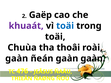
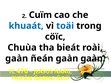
Gaëp: Gaëp -> Cuïm
khuaát colour: purple -> blue
toäi at (55, 37): toäi -> cöïc
thoâi: thoâi -> bieát
